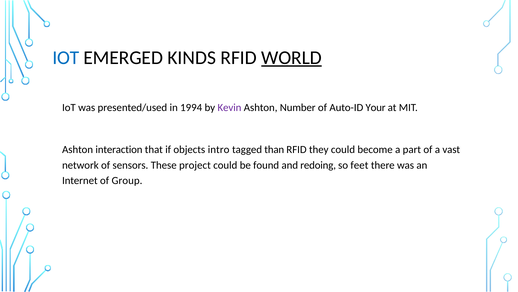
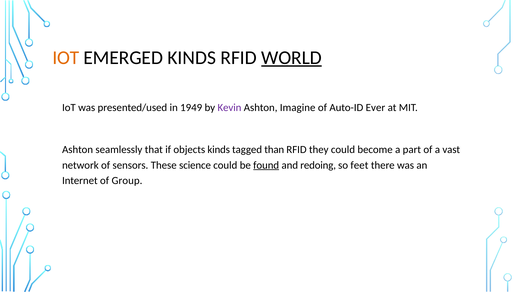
IOT at (66, 58) colour: blue -> orange
1994: 1994 -> 1949
Number: Number -> Imagine
Your: Your -> Ever
interaction: interaction -> seamlessly
objects intro: intro -> kinds
project: project -> science
found underline: none -> present
